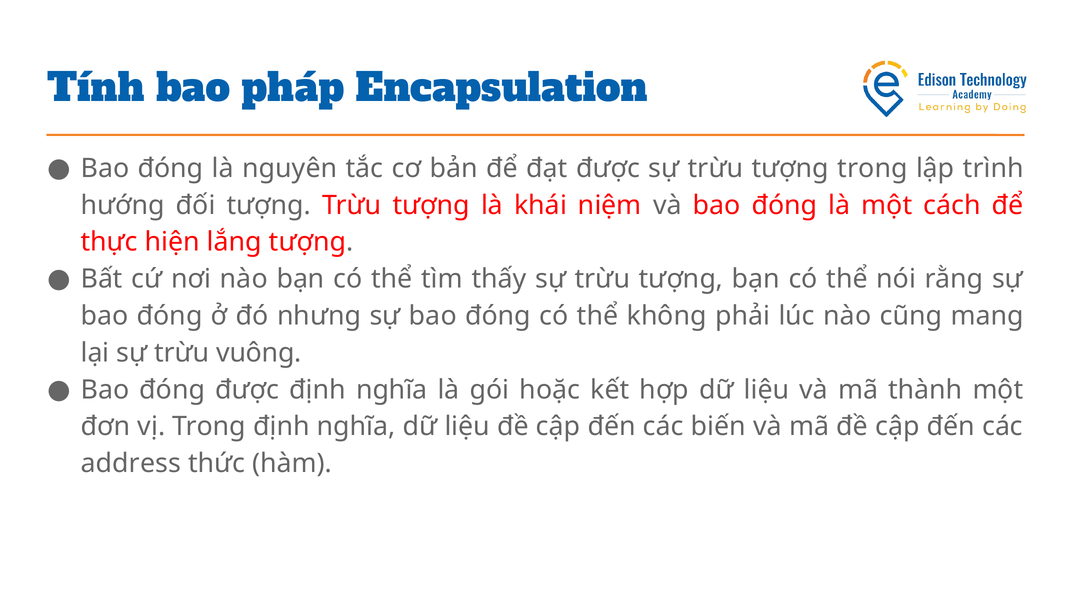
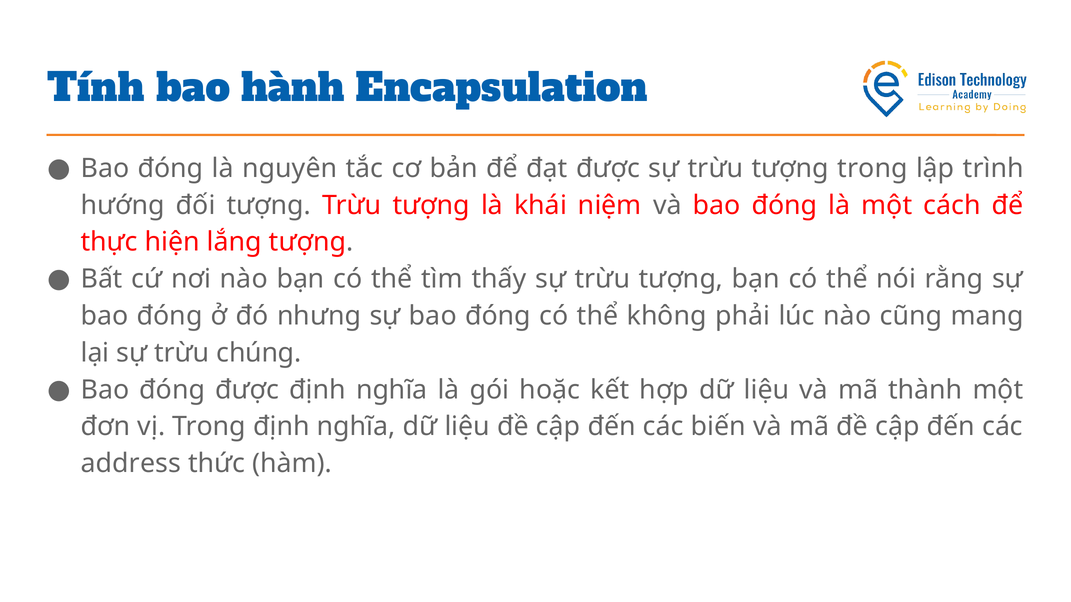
pháp: pháp -> hành
vuông: vuông -> chúng
